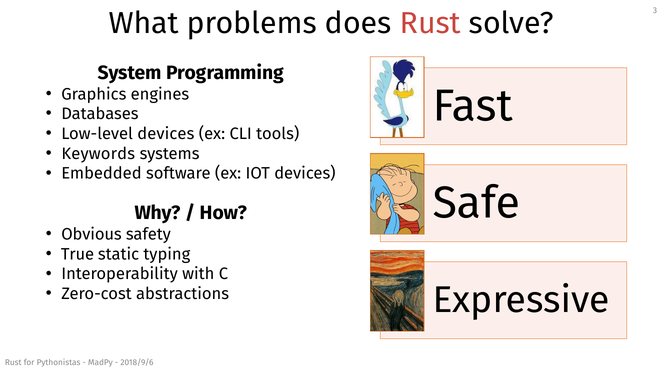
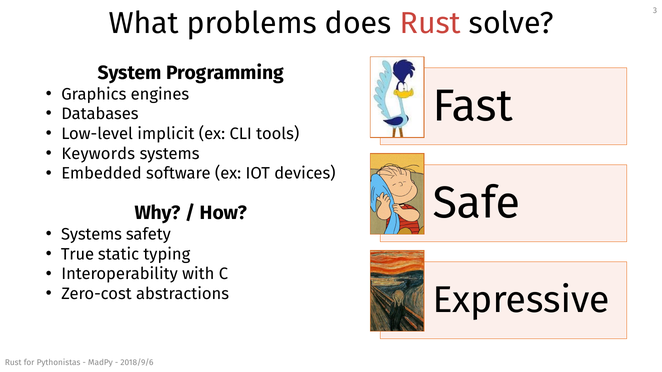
Low-level devices: devices -> implicit
Obvious at (91, 235): Obvious -> Systems
